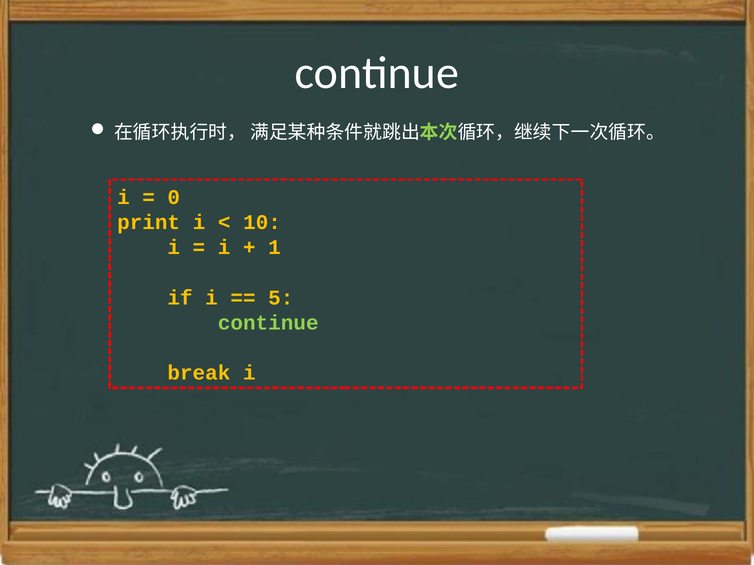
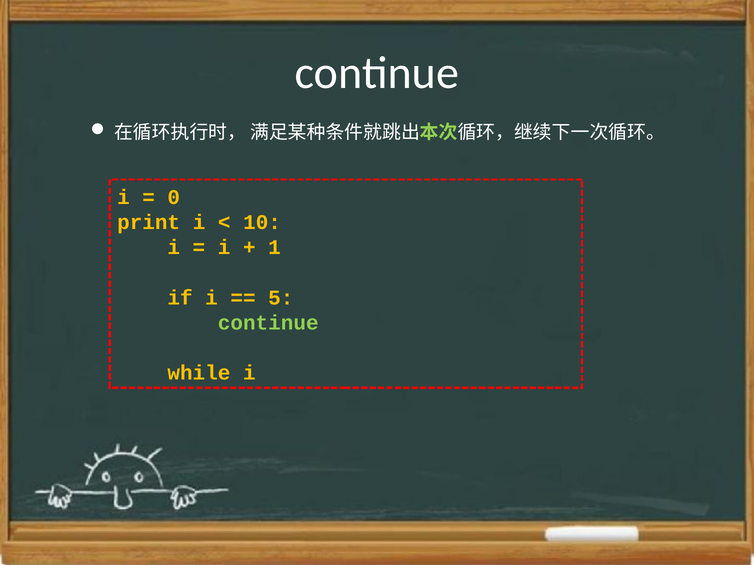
break: break -> while
